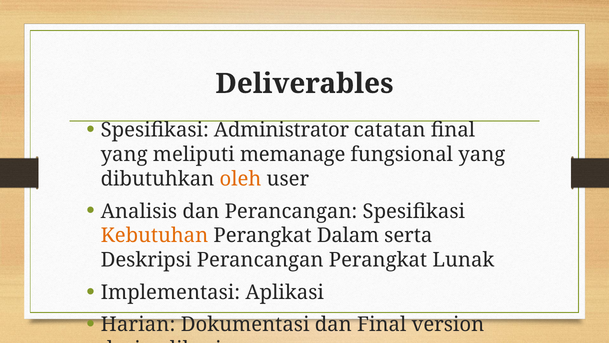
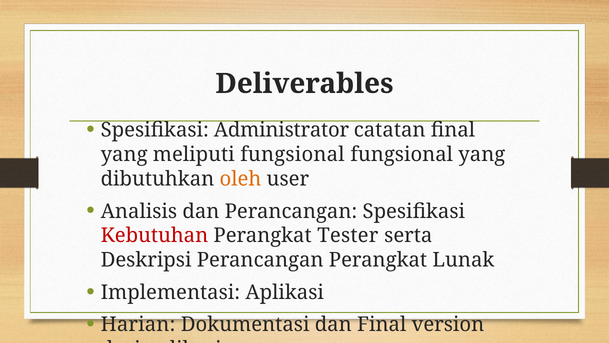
meliputi memanage: memanage -> fungsional
Kebutuhan colour: orange -> red
Dalam: Dalam -> Tester
